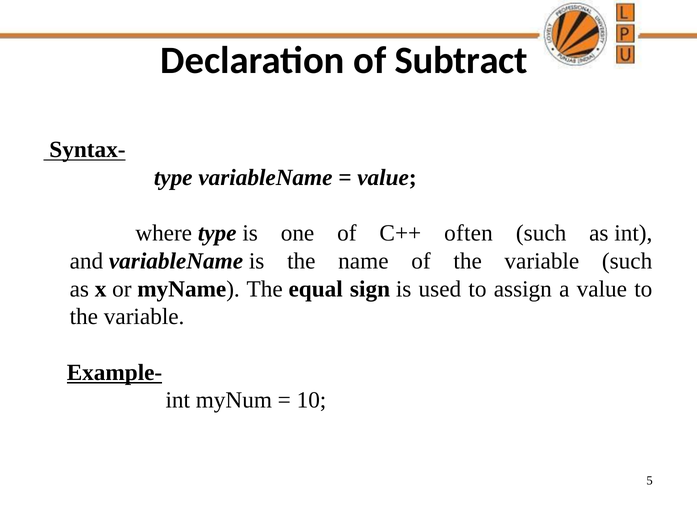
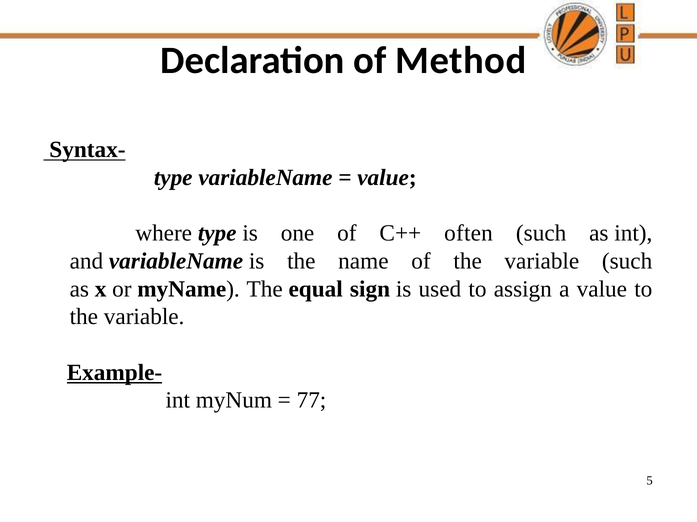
Subtract: Subtract -> Method
10: 10 -> 77
